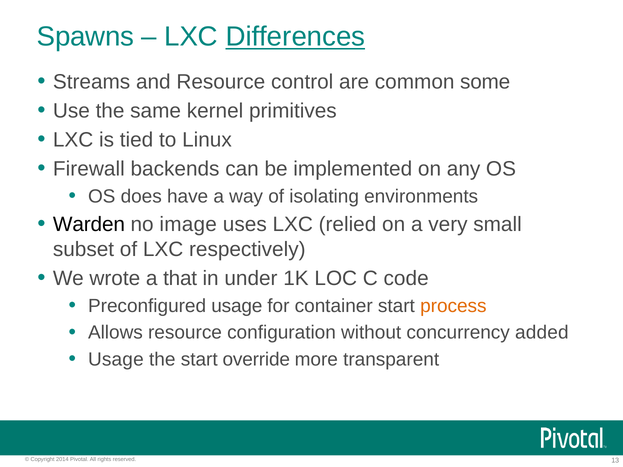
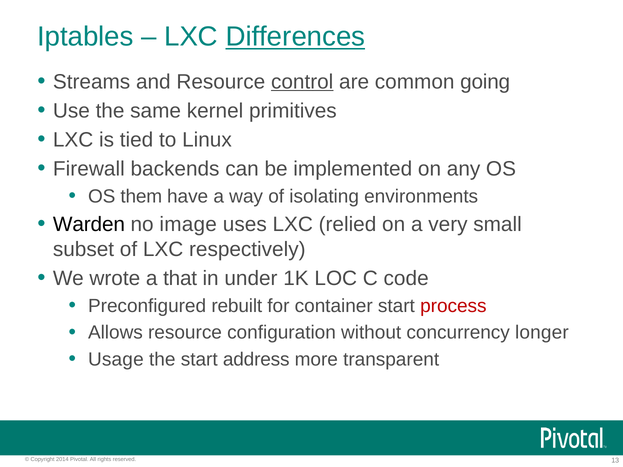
Spawns: Spawns -> Iptables
control underline: none -> present
some: some -> going
does: does -> them
Preconfigured usage: usage -> rebuilt
process colour: orange -> red
added: added -> longer
override: override -> address
